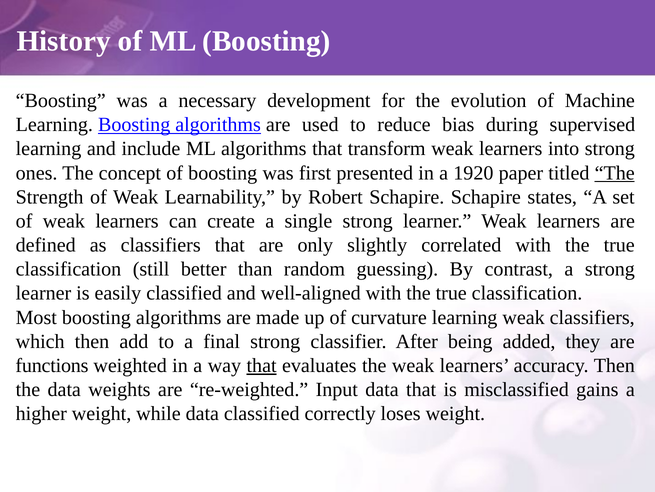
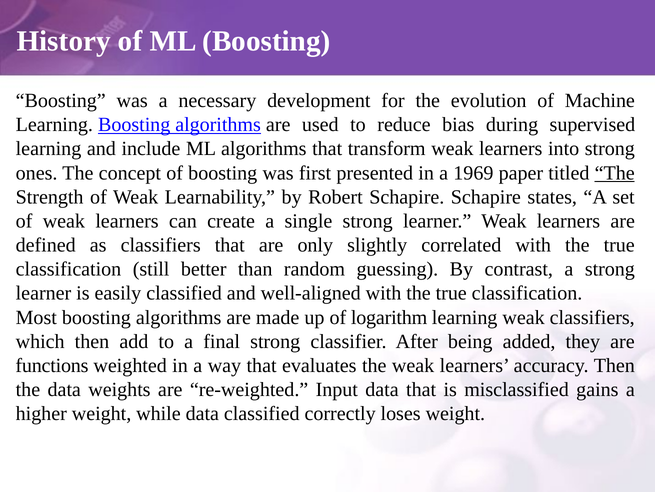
1920: 1920 -> 1969
curvature: curvature -> logarithm
that at (262, 365) underline: present -> none
